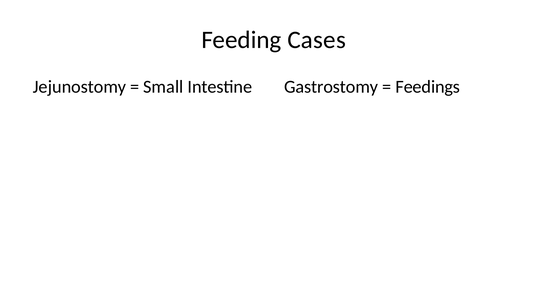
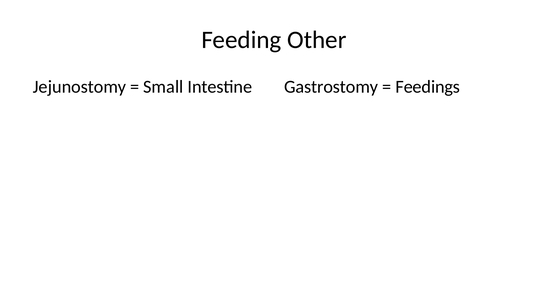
Cases: Cases -> Other
